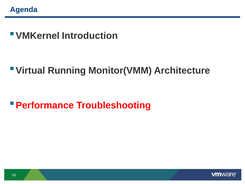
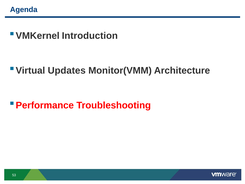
Running: Running -> Updates
